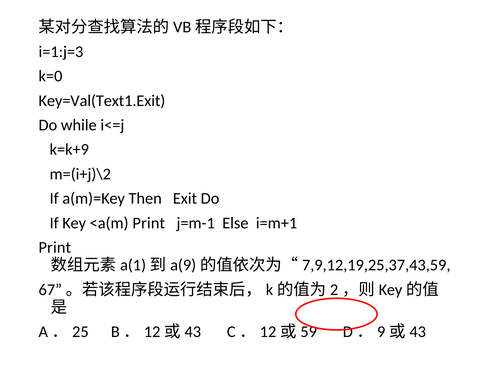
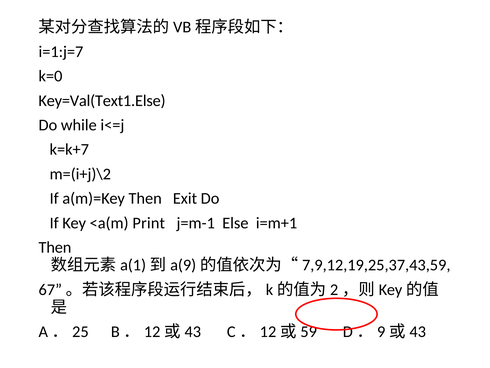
i=1:j=3: i=1:j=3 -> i=1:j=7
Key=Val(Text1.Exit: Key=Val(Text1.Exit -> Key=Val(Text1.Else
k=k+9: k=k+9 -> k=k+7
Print at (55, 247): Print -> Then
